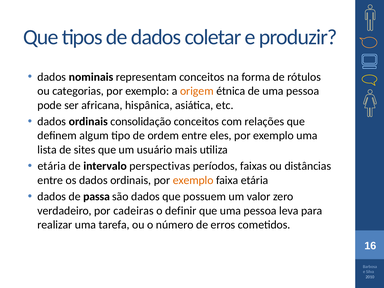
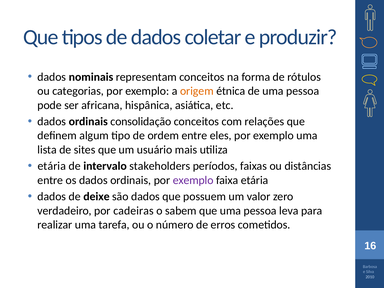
perspectivas: perspectivas -> stakeholders
exemplo at (193, 180) colour: orange -> purple
passa: passa -> deixe
definir: definir -> sabem
